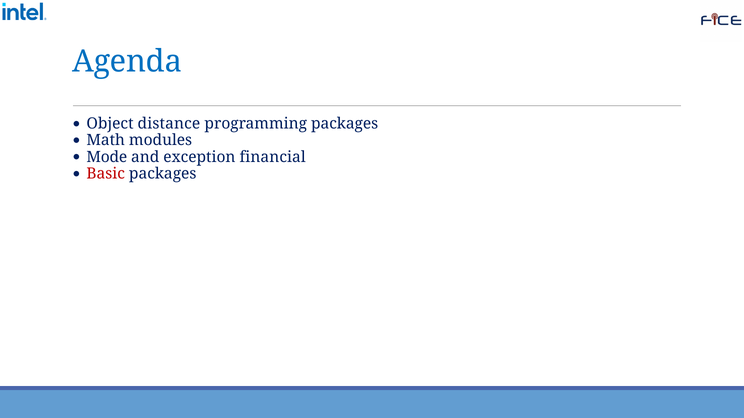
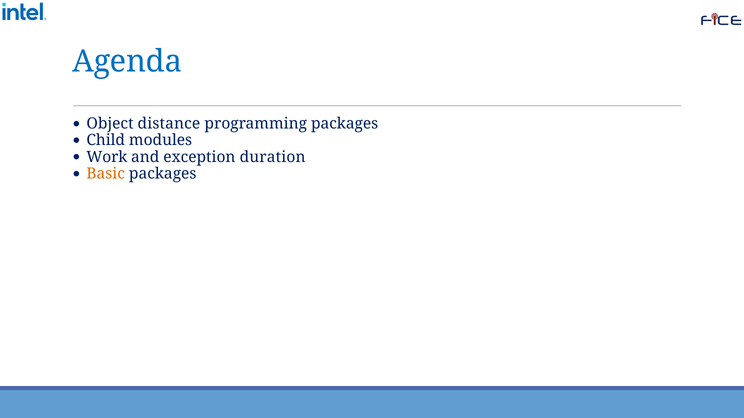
Math: Math -> Child
Mode: Mode -> Work
financial: financial -> duration
Basic colour: red -> orange
